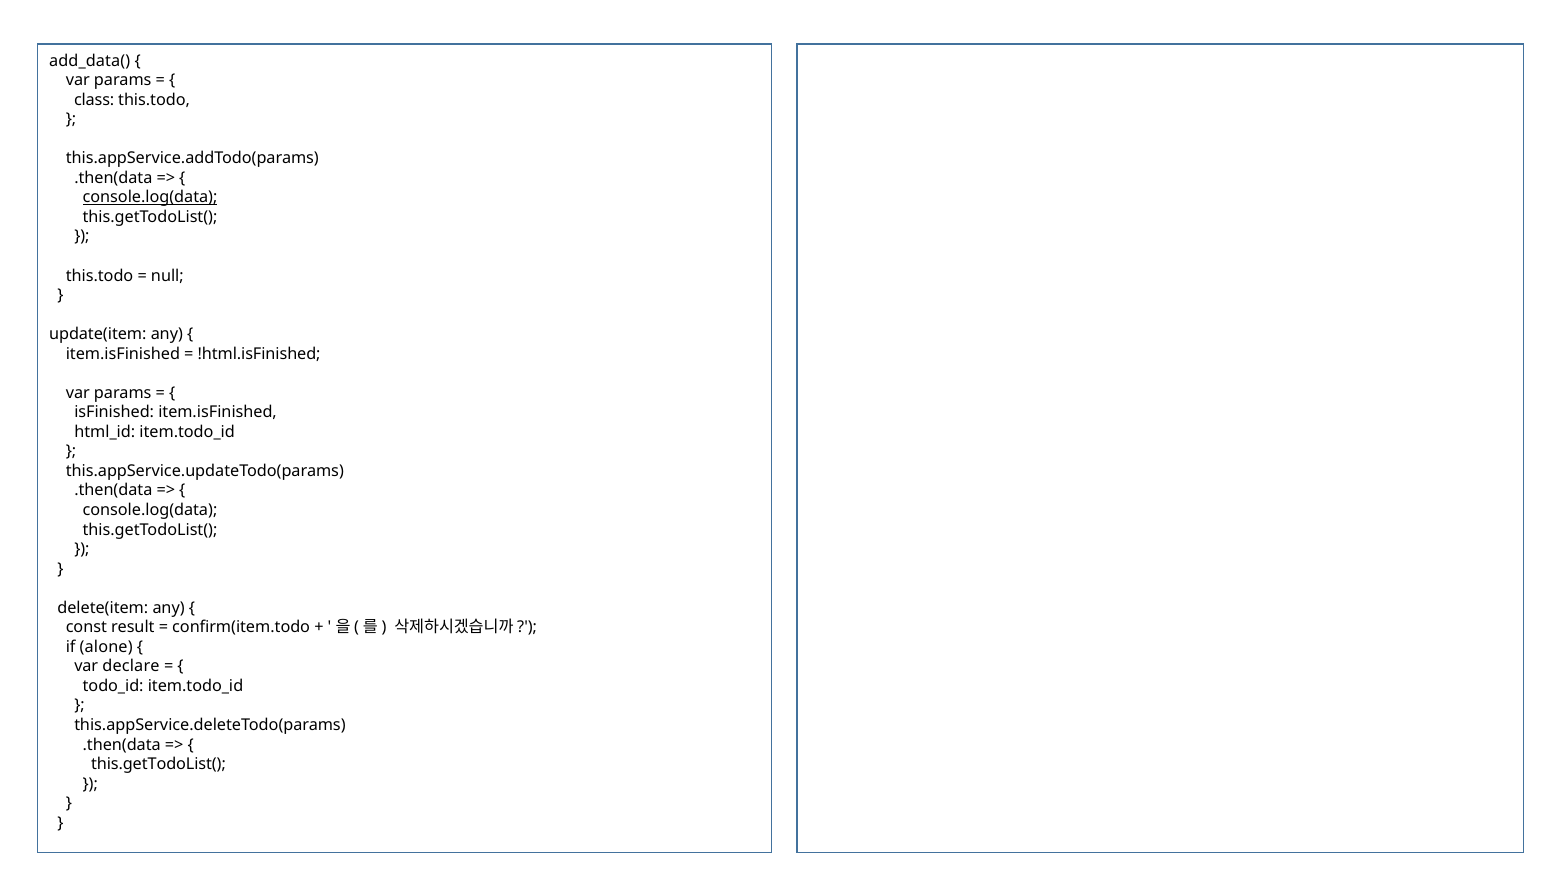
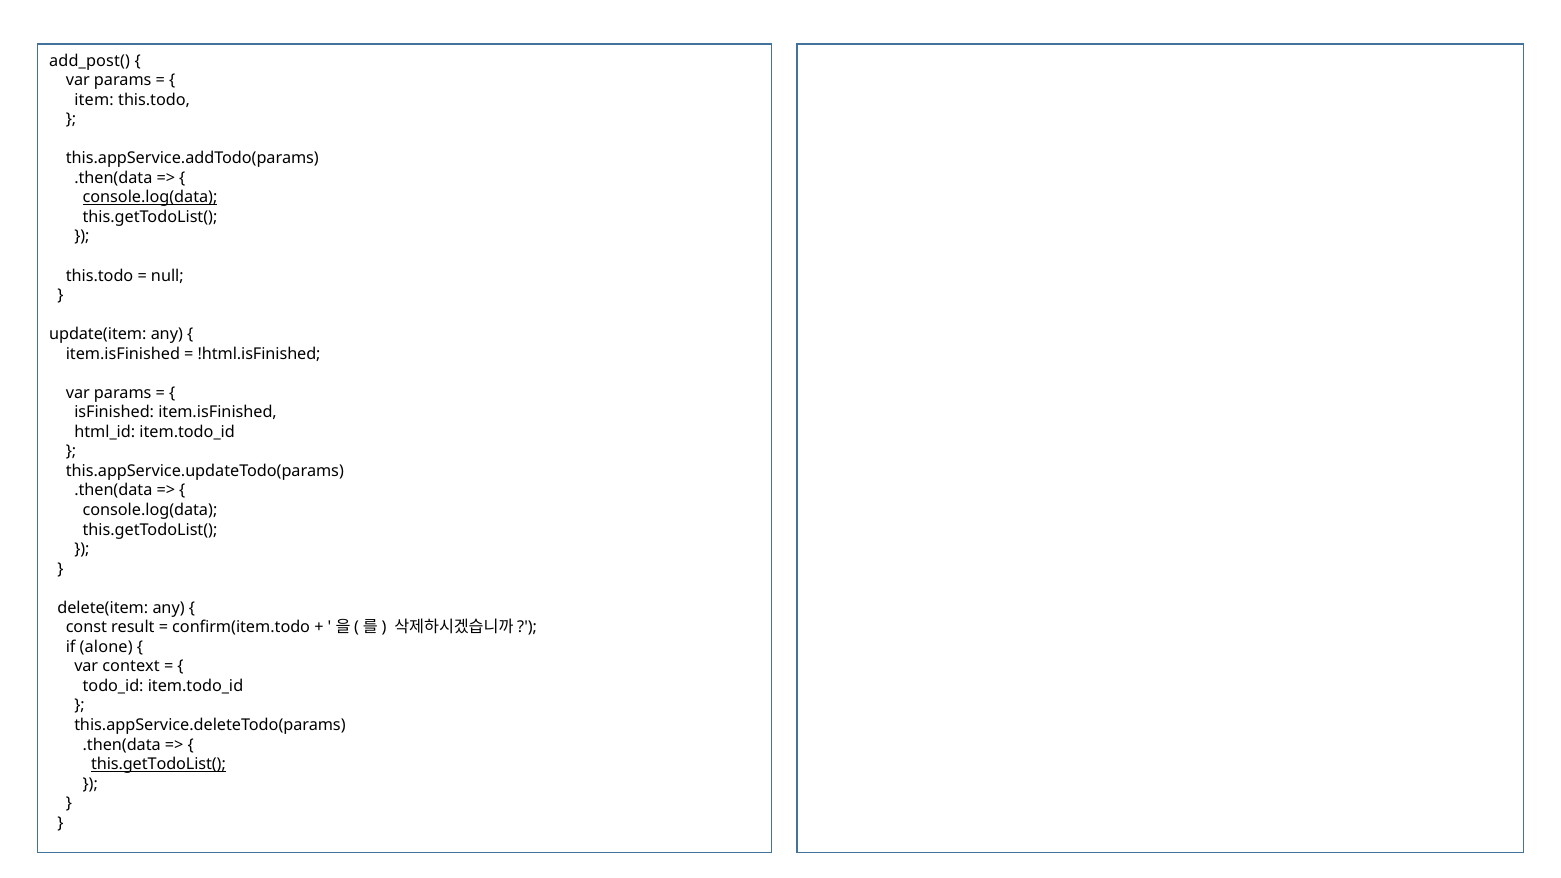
add_data(: add_data( -> add_post(
class: class -> item
declare: declare -> context
this.getTodoList( at (158, 764) underline: none -> present
